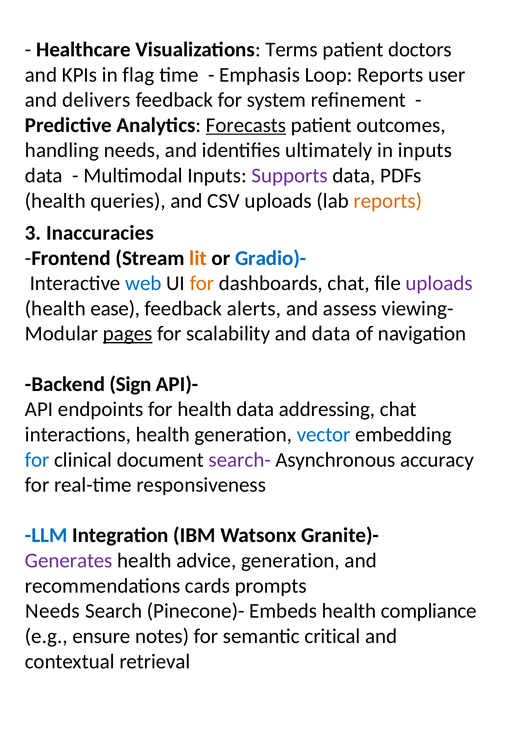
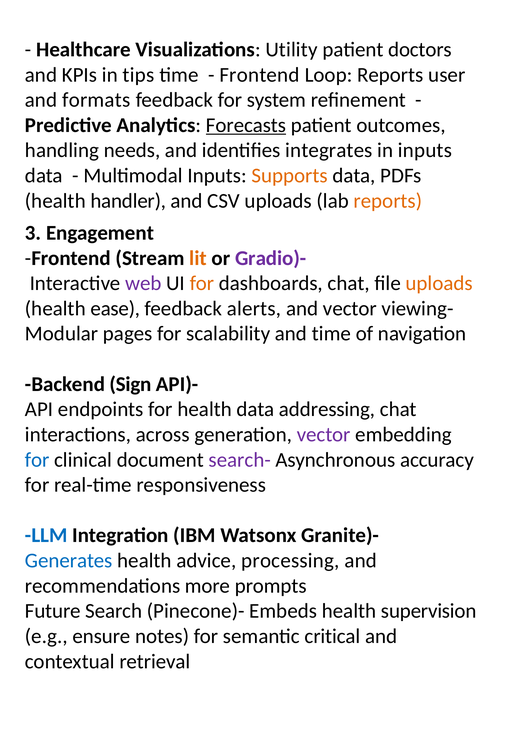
Terms: Terms -> Utility
flag: flag -> tips
Emphasis at (260, 75): Emphasis -> Frontend
delivers: delivers -> formats
ultimately: ultimately -> integrates
Supports colour: purple -> orange
queries: queries -> handler
Inaccuracies: Inaccuracies -> Engagement
Gradio)- colour: blue -> purple
web colour: blue -> purple
uploads at (439, 283) colour: purple -> orange
and assess: assess -> vector
pages underline: present -> none
and data: data -> time
interactions health: health -> across
vector at (324, 435) colour: blue -> purple
Generates colour: purple -> blue
advice generation: generation -> processing
cards: cards -> more
Needs at (53, 611): Needs -> Future
compliance: compliance -> supervision
